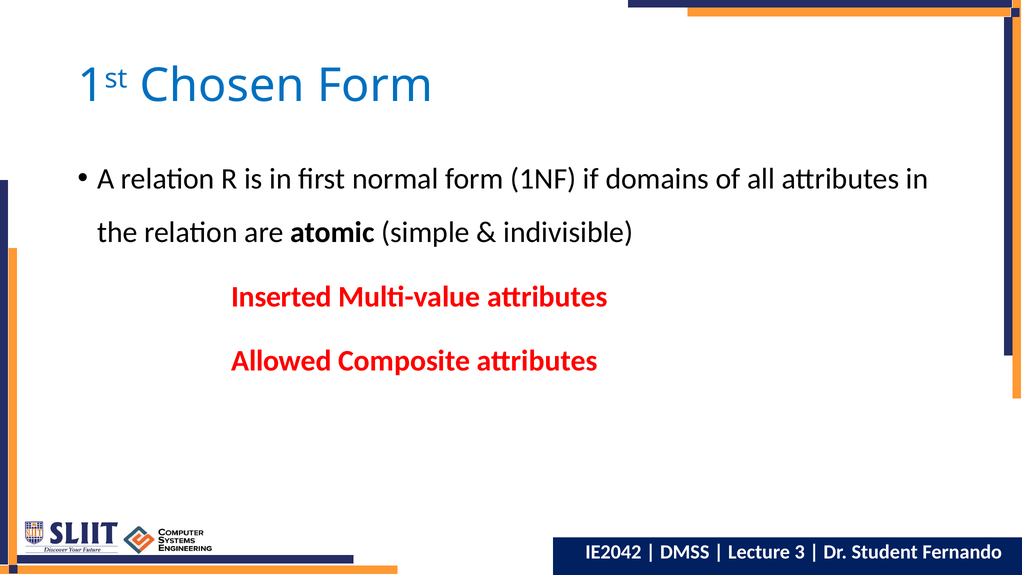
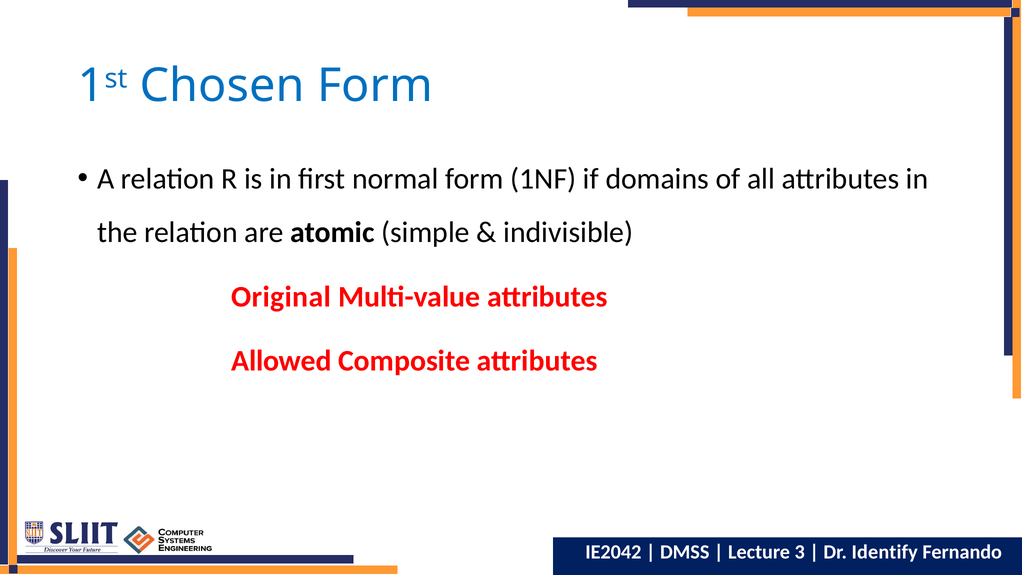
Inserted: Inserted -> Original
Student: Student -> Identify
